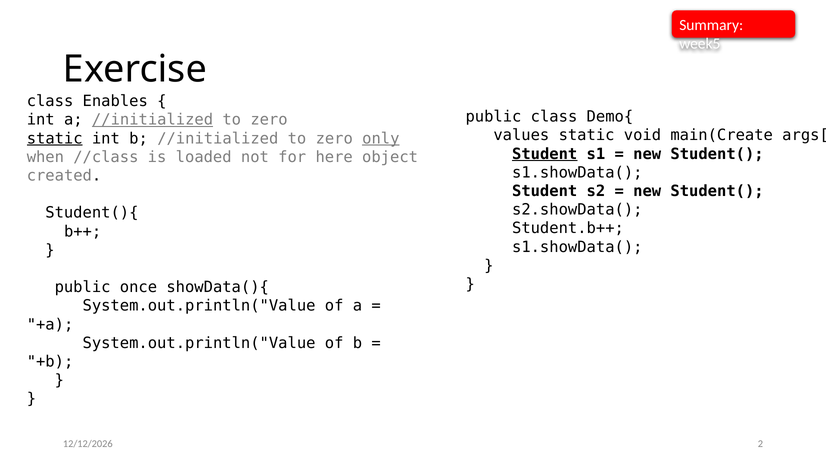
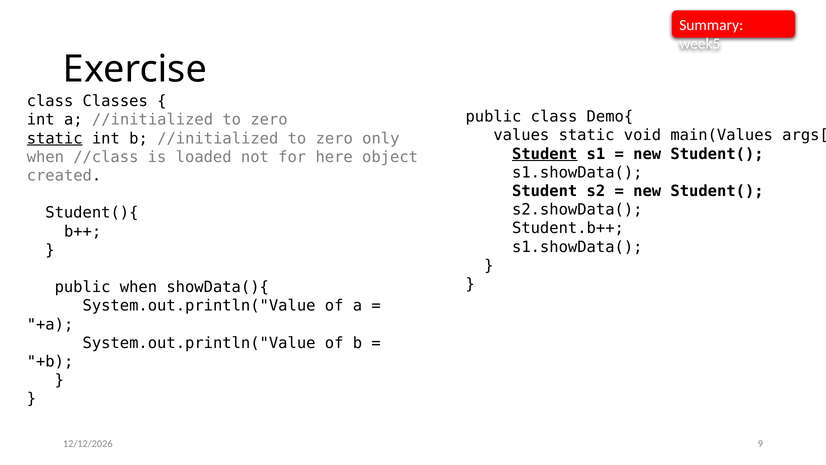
Enables: Enables -> Classes
//initialized at (153, 120) underline: present -> none
main(Create: main(Create -> main(Values
only underline: present -> none
public once: once -> when
2: 2 -> 9
